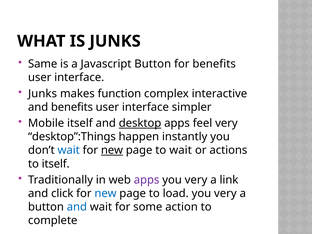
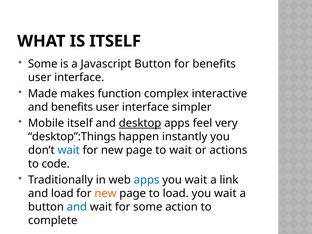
IS JUNKS: JUNKS -> ITSELF
Same at (43, 64): Same -> Some
Junks at (43, 94): Junks -> Made
new at (112, 150) underline: present -> none
to itself: itself -> code
apps at (147, 180) colour: purple -> blue
very at (196, 180): very -> wait
and click: click -> load
new at (105, 193) colour: blue -> orange
load you very: very -> wait
